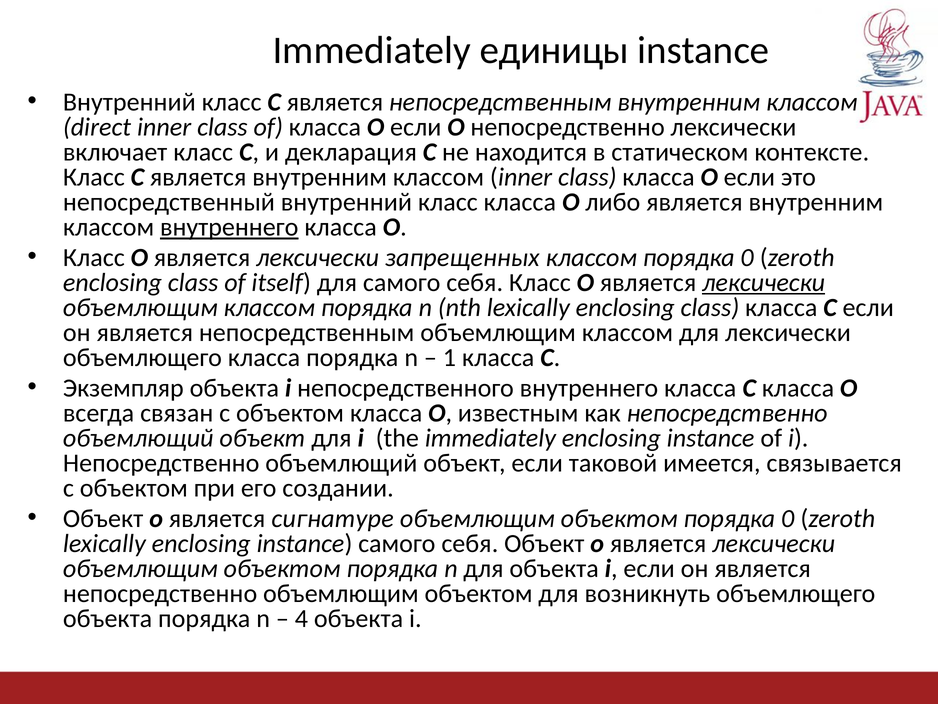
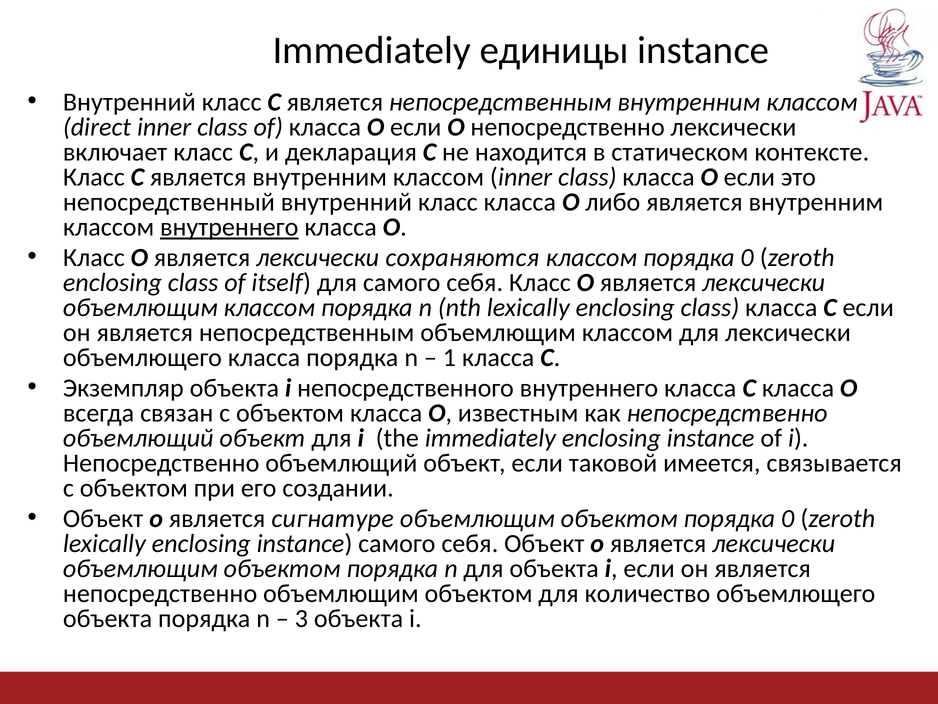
запрещенных: запрещенных -> сохраняются
лексически at (764, 282) underline: present -> none
возникнуть: возникнуть -> количество
4: 4 -> 3
